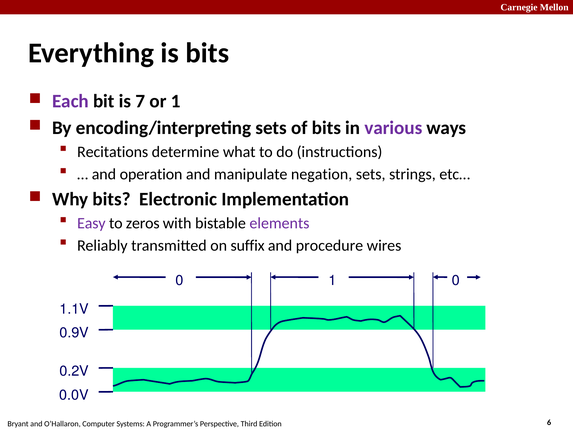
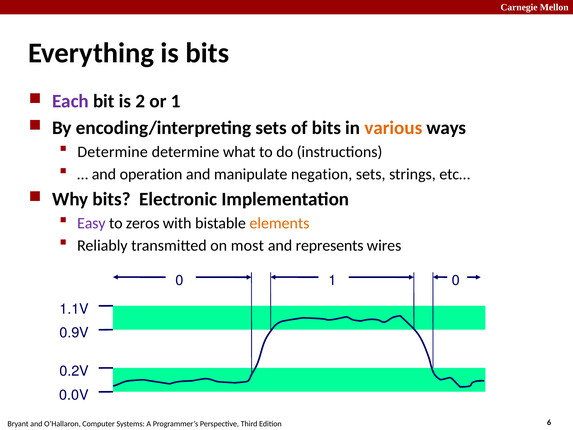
7: 7 -> 2
various colour: purple -> orange
Recitations at (113, 152): Recitations -> Determine
elements colour: purple -> orange
suffix: suffix -> most
procedure: procedure -> represents
